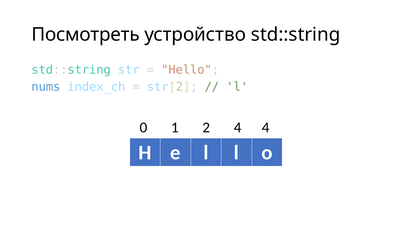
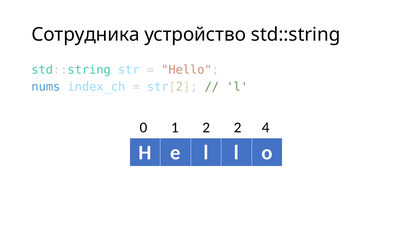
Посмотреть: Посмотреть -> Сотрудника
2 4: 4 -> 2
